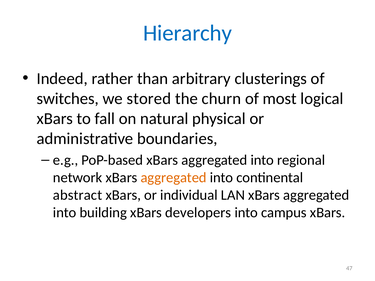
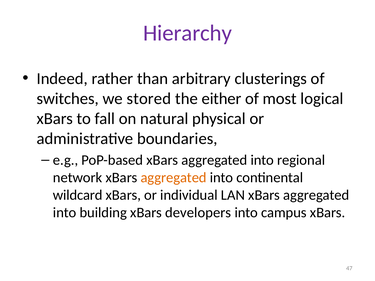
Hierarchy colour: blue -> purple
churn: churn -> either
abstract: abstract -> wildcard
